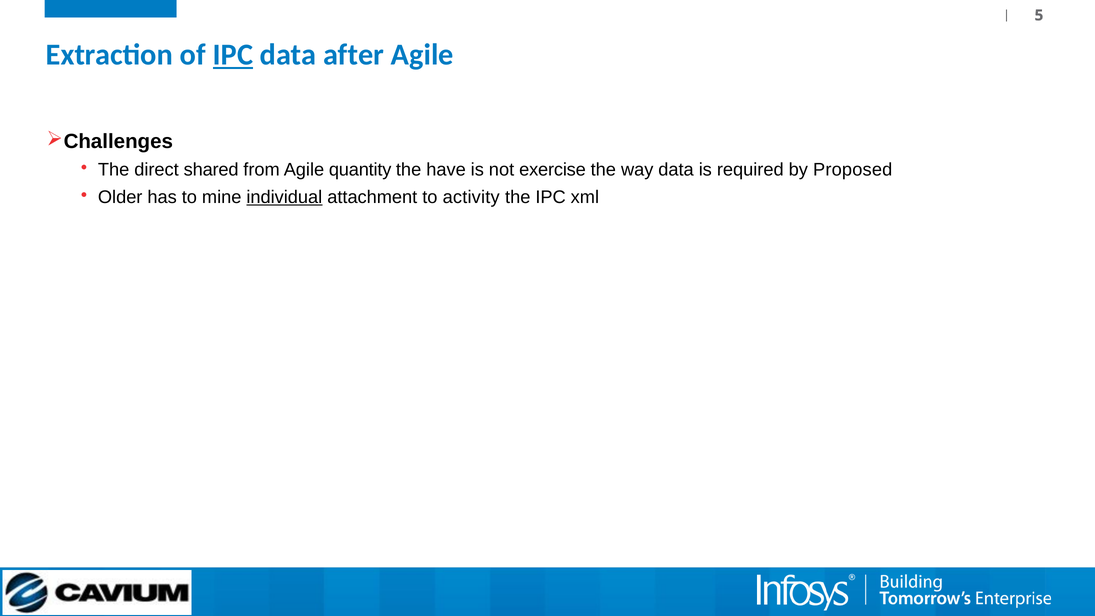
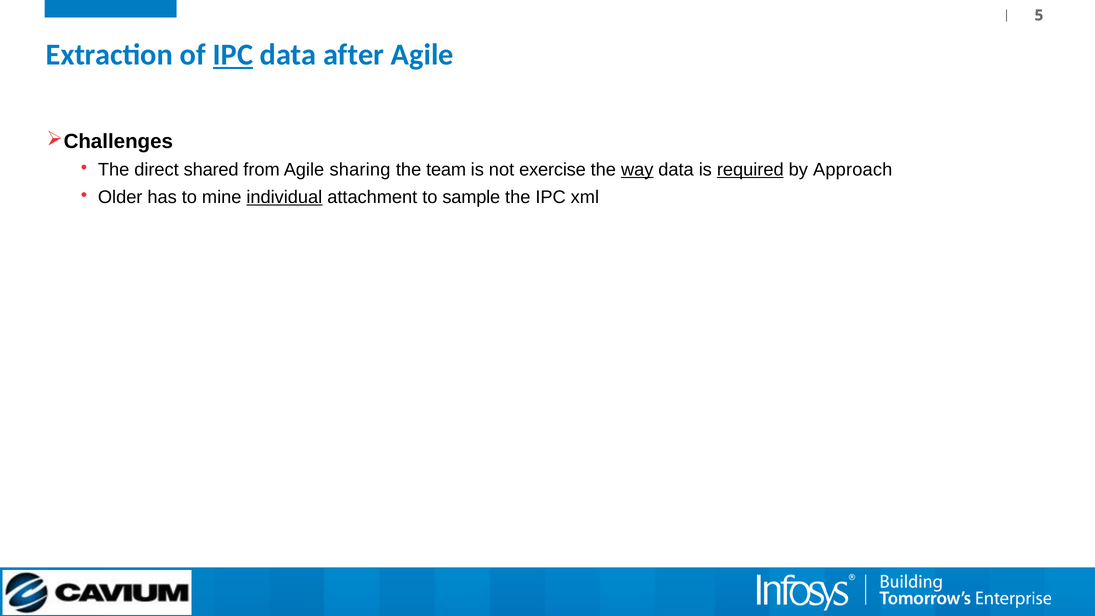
quantity: quantity -> sharing
have: have -> team
way underline: none -> present
required underline: none -> present
Proposed: Proposed -> Approach
activity: activity -> sample
